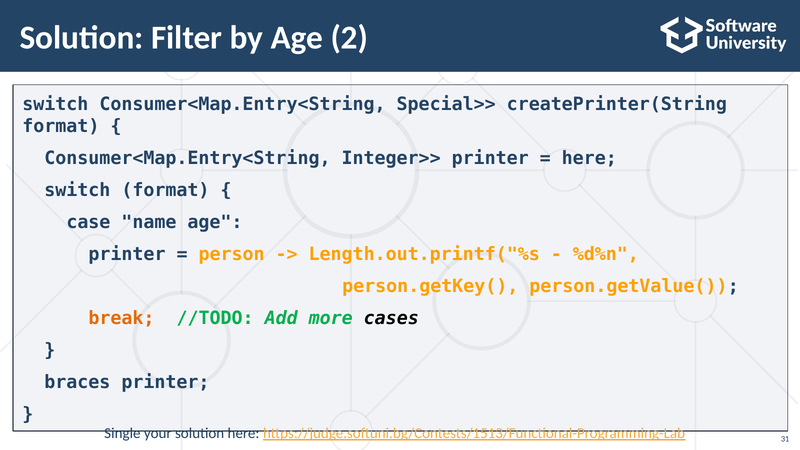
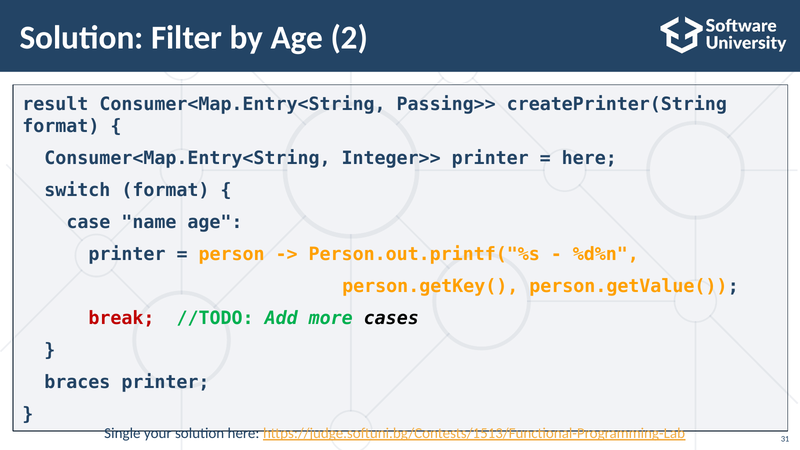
switch at (55, 104): switch -> result
Special>>: Special>> -> Passing>>
Length.out.printf("%s: Length.out.printf("%s -> Person.out.printf("%s
break colour: orange -> red
